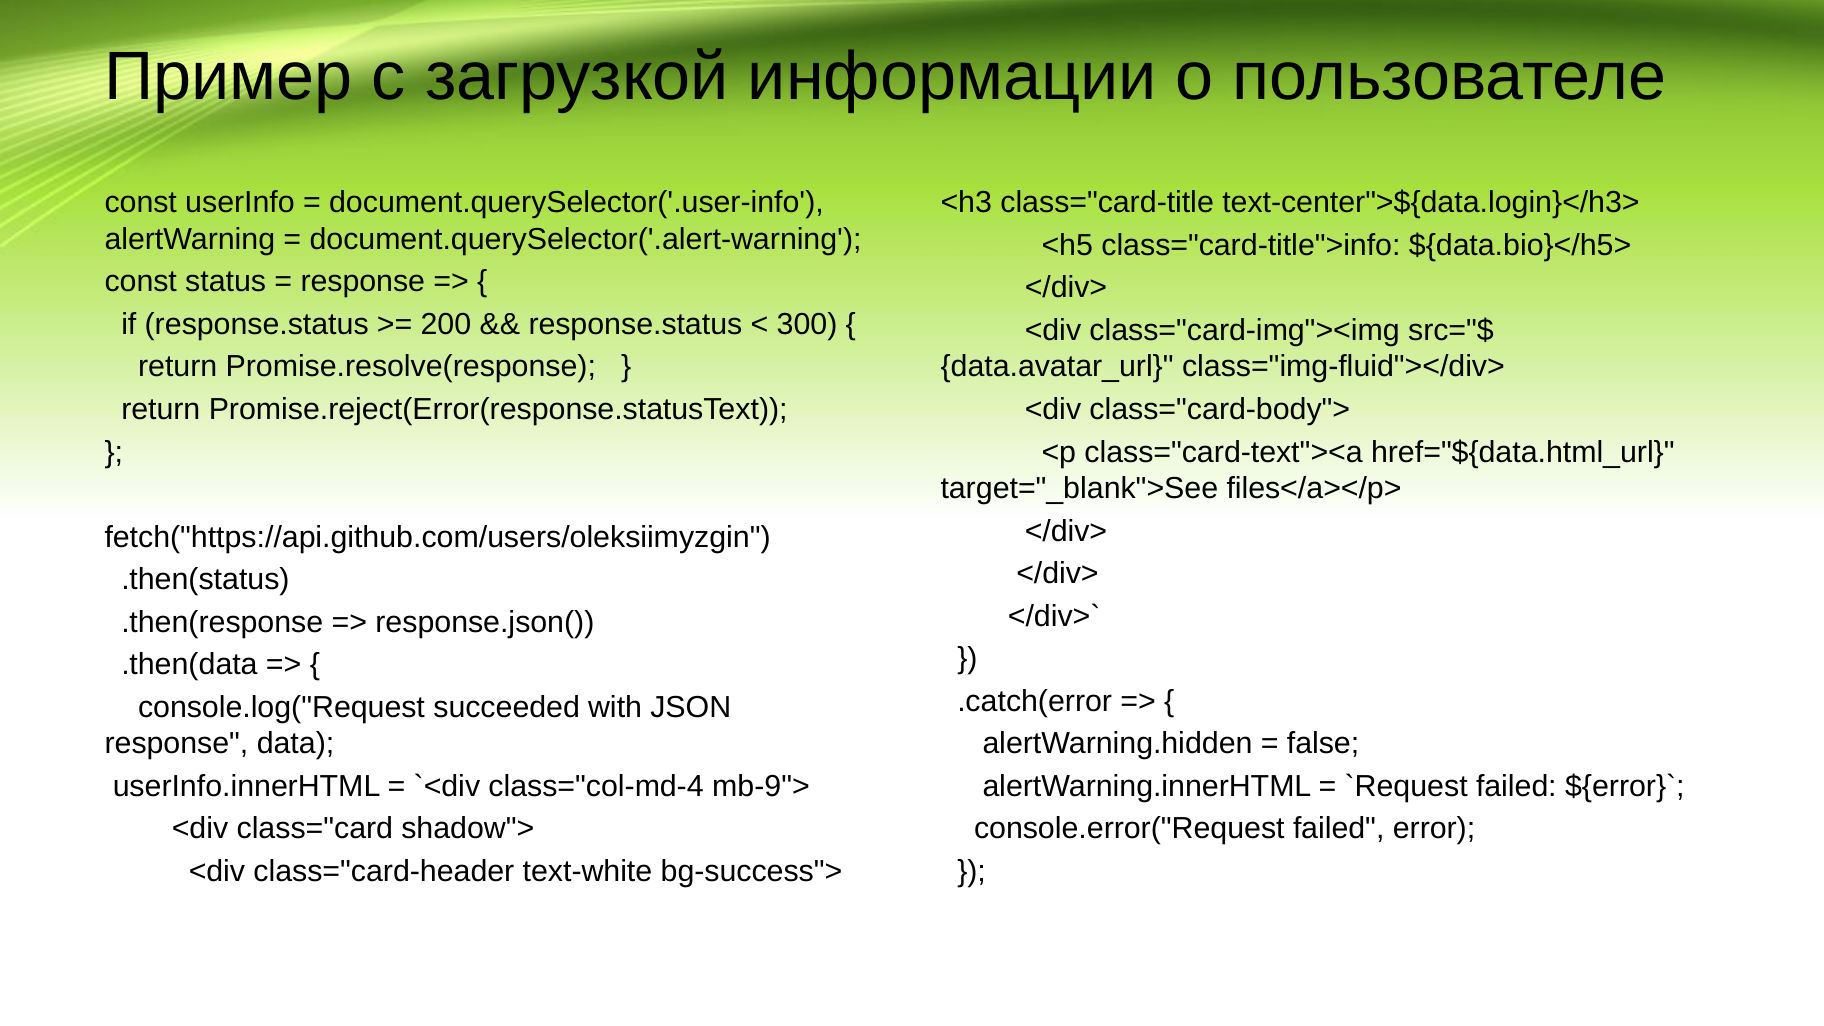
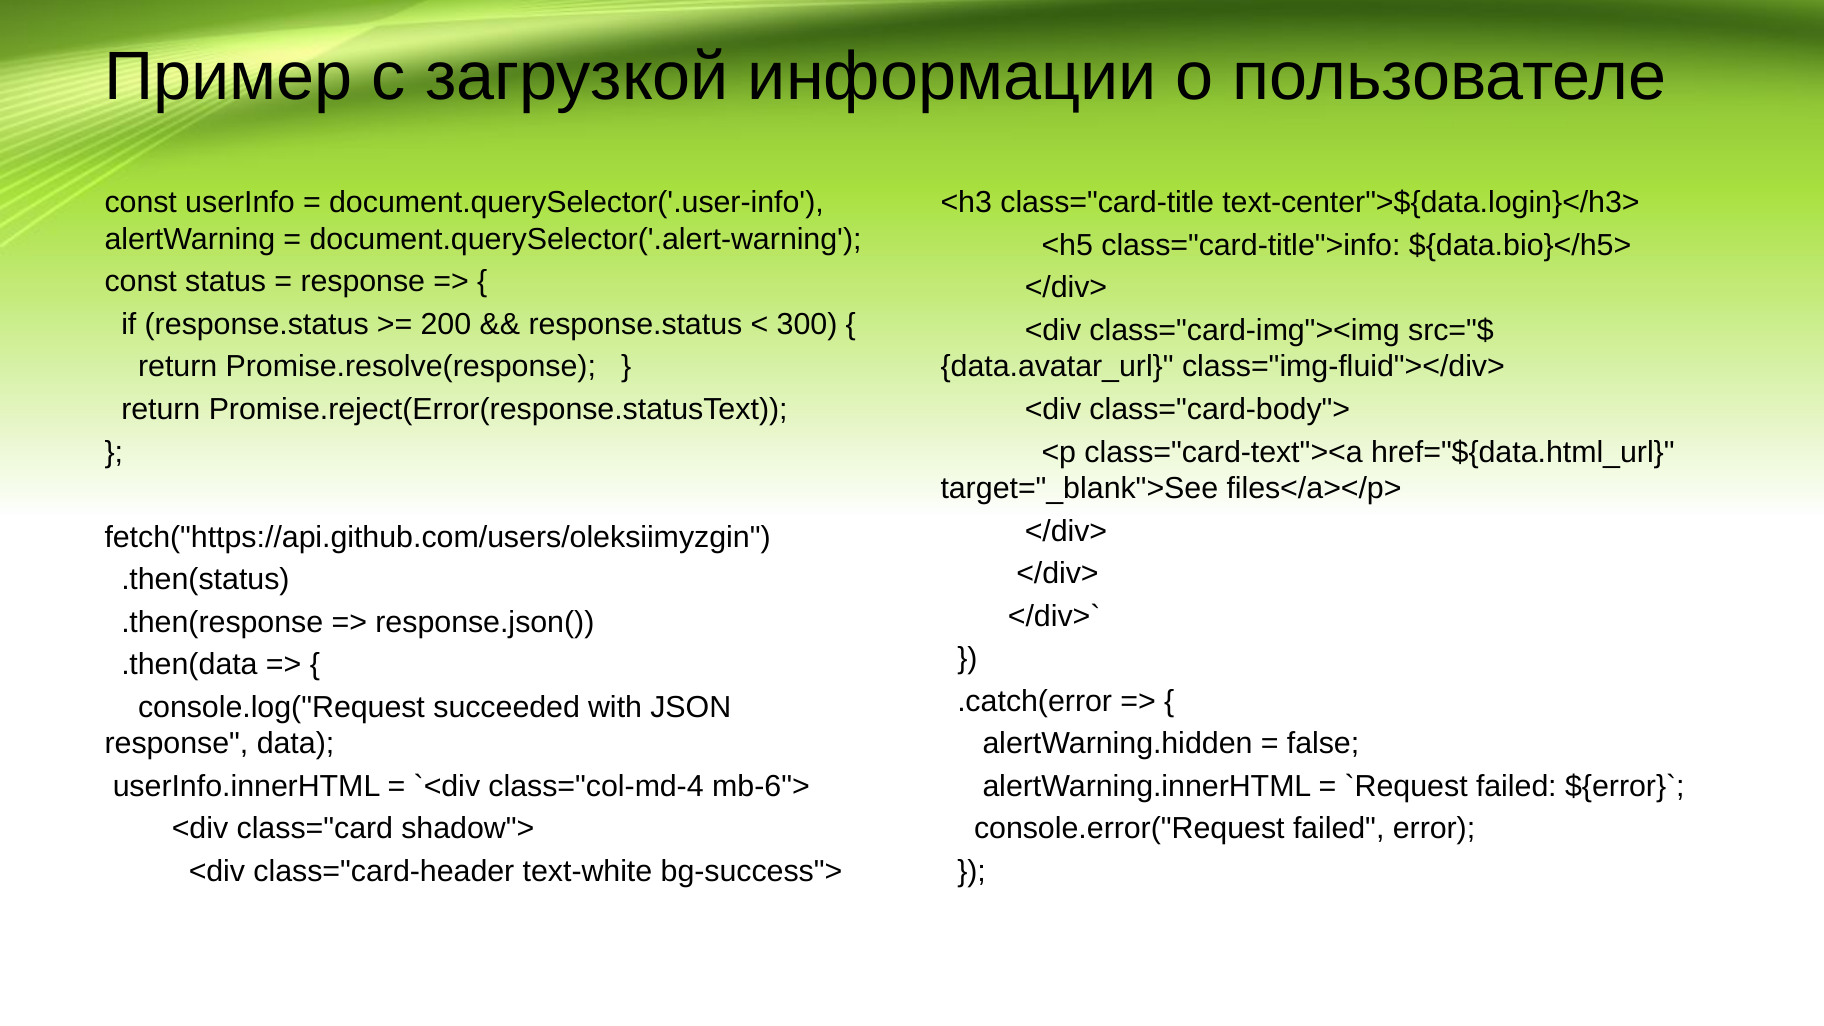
mb-9">: mb-9"> -> mb-6">
